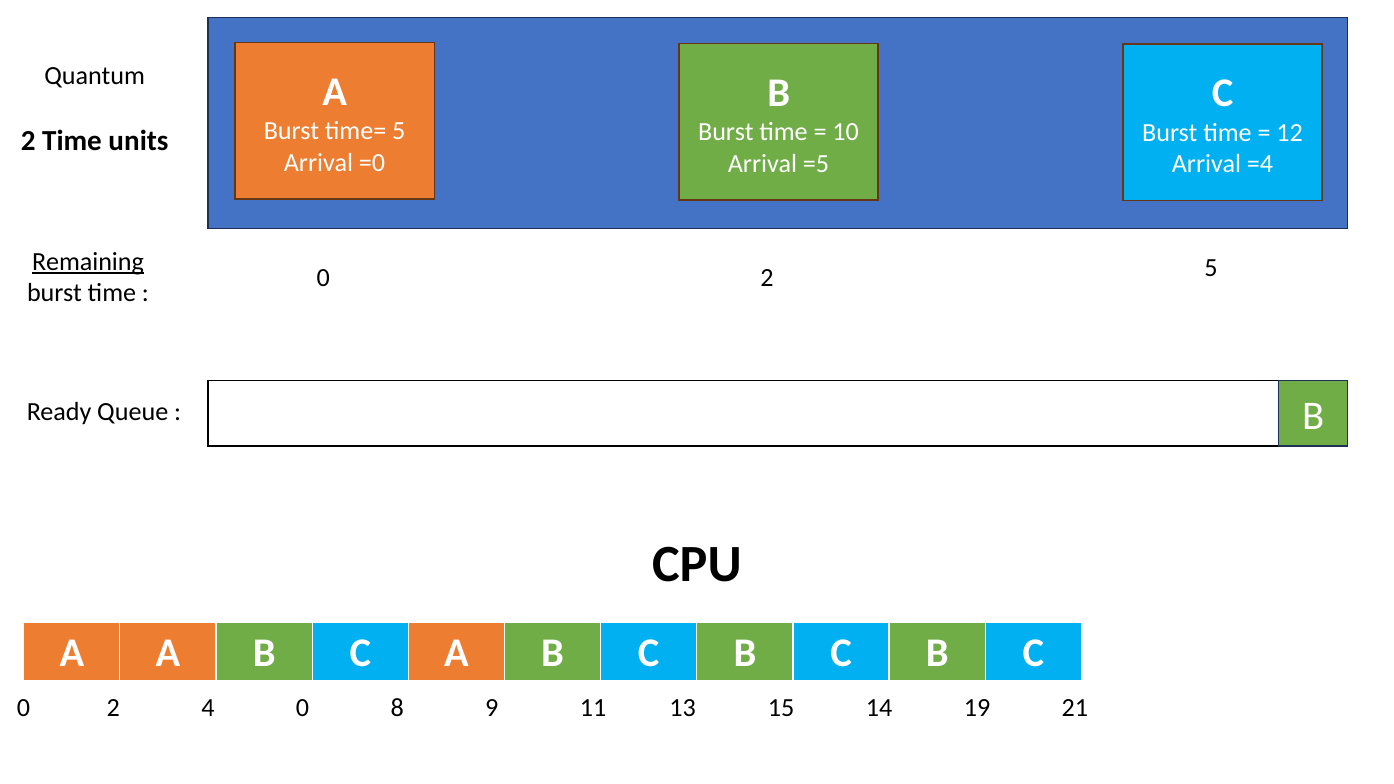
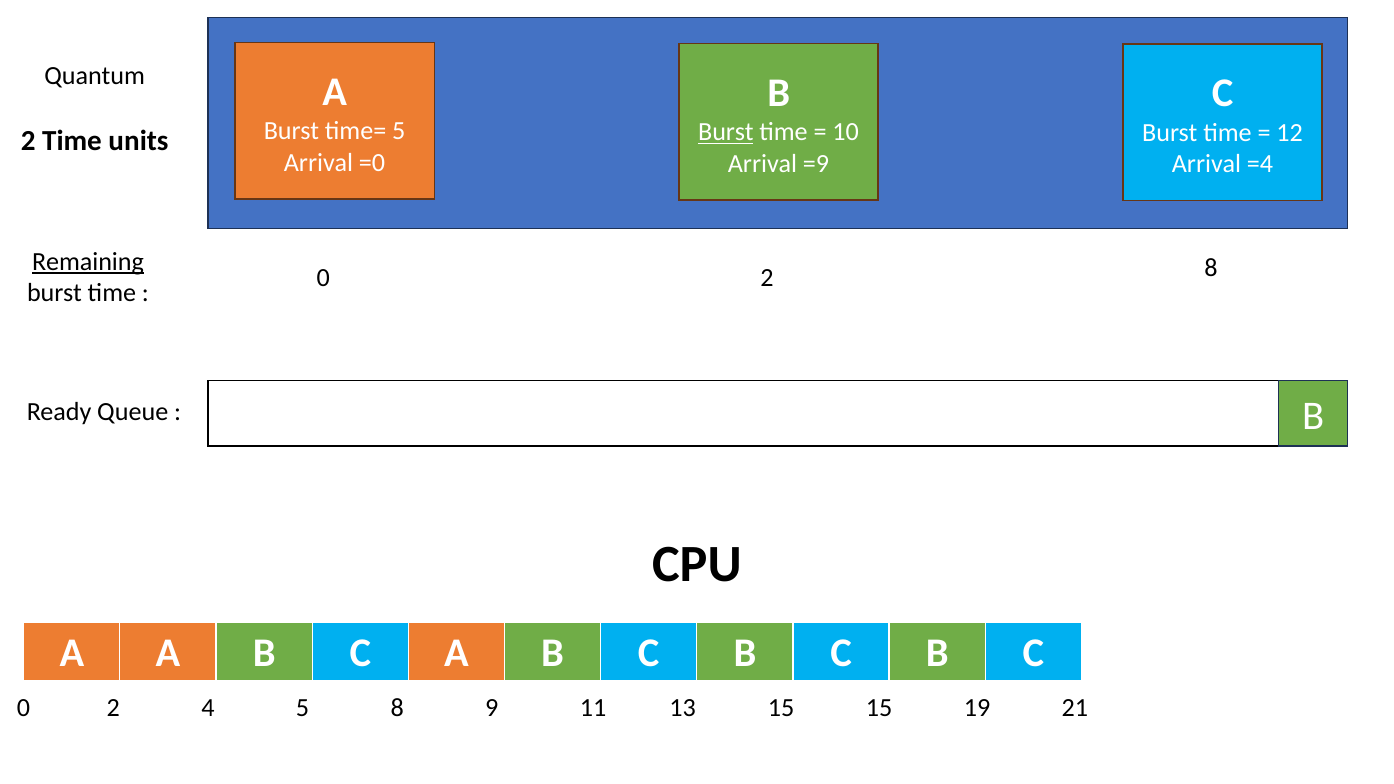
Burst at (726, 132) underline: none -> present
=5: =5 -> =9
0 5: 5 -> 8
4 0: 0 -> 5
15 14: 14 -> 15
